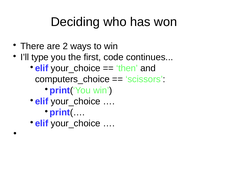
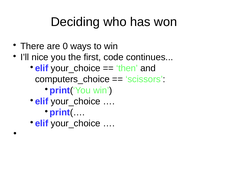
2: 2 -> 0
type: type -> nice
